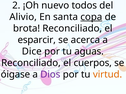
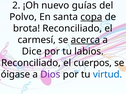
todos: todos -> guías
Alivio: Alivio -> Polvo
esparcir: esparcir -> carmesí
acerca underline: none -> present
aguas: aguas -> labios
virtud colour: orange -> blue
